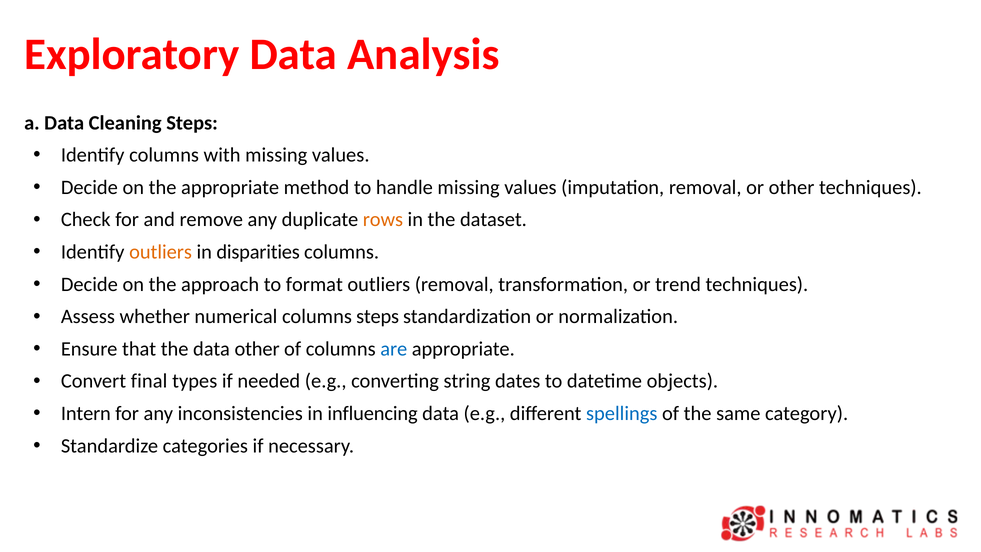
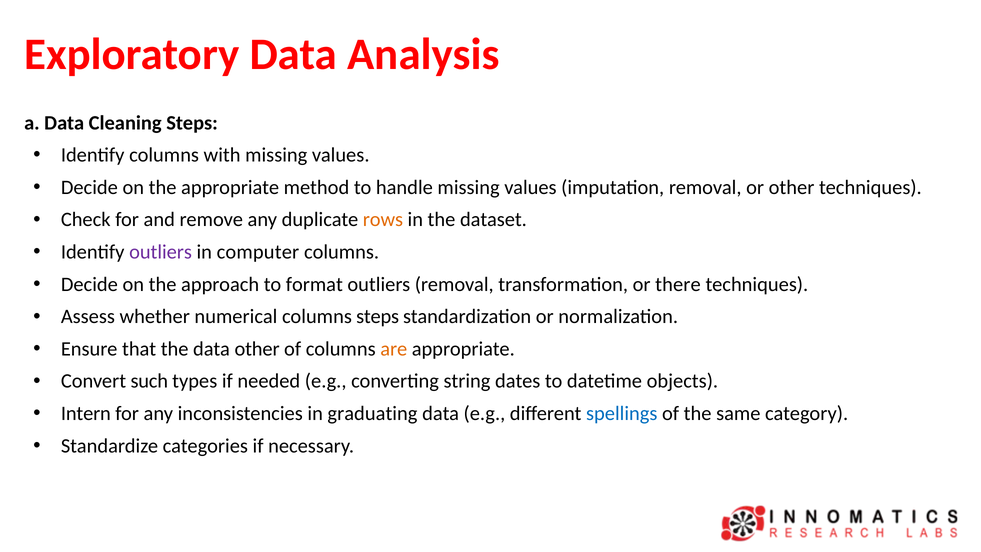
outliers at (161, 252) colour: orange -> purple
disparities: disparities -> computer
trend: trend -> there
are colour: blue -> orange
final: final -> such
influencing: influencing -> graduating
